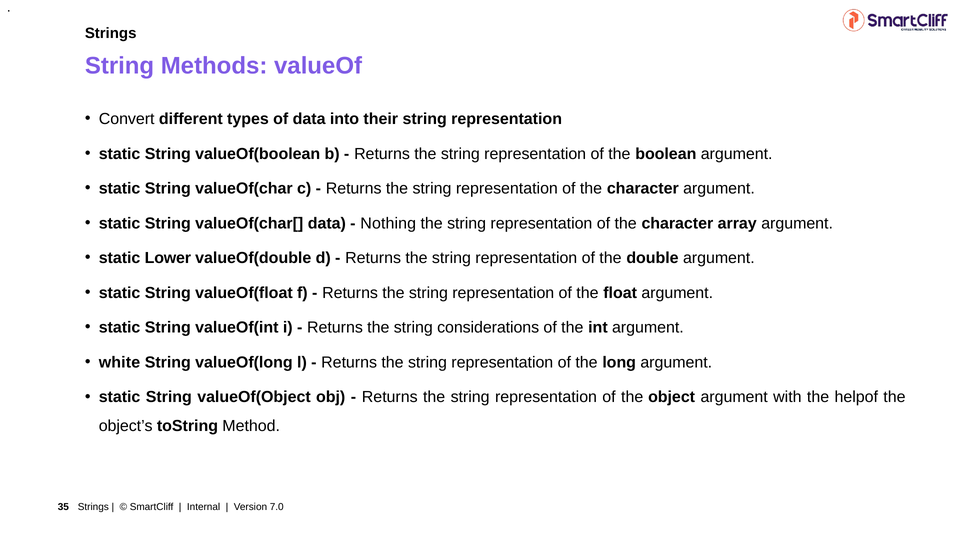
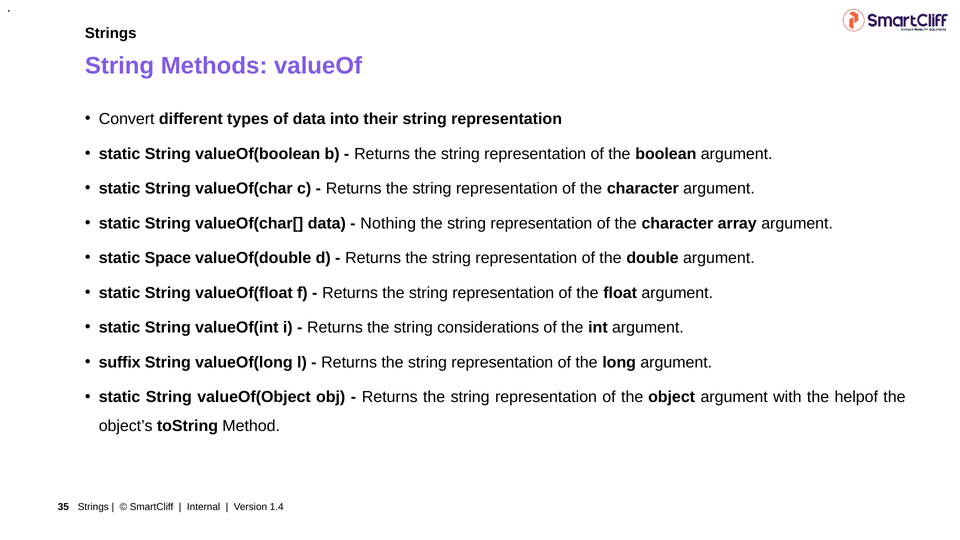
Lower: Lower -> Space
white: white -> suffix
7.0: 7.0 -> 1.4
